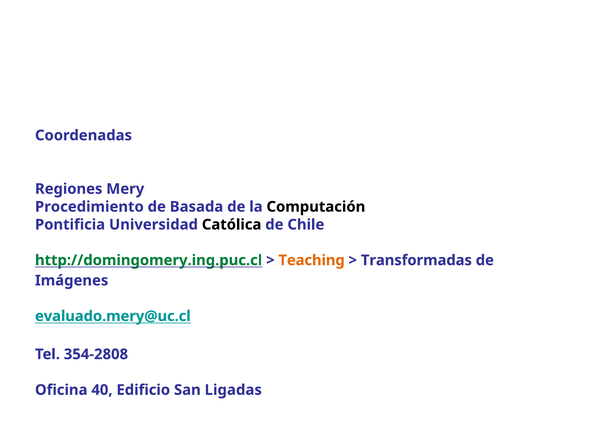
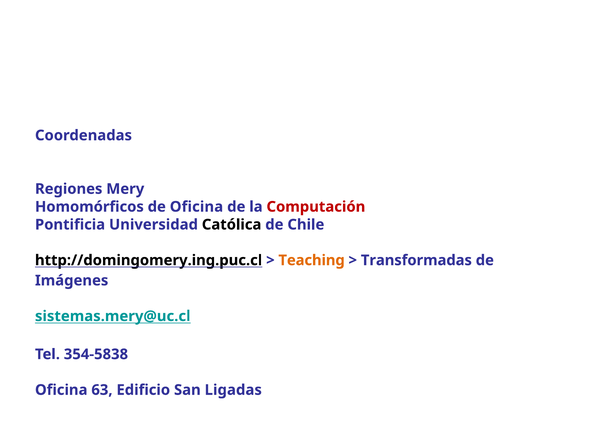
Procedimiento: Procedimiento -> Homomórficos
de Basada: Basada -> Oficina
Computación colour: black -> red
http://domingomery.ing.puc.cl colour: green -> black
evaluado.mery@uc.cl: evaluado.mery@uc.cl -> sistemas.mery@uc.cl
354-2808: 354-2808 -> 354-5838
40: 40 -> 63
